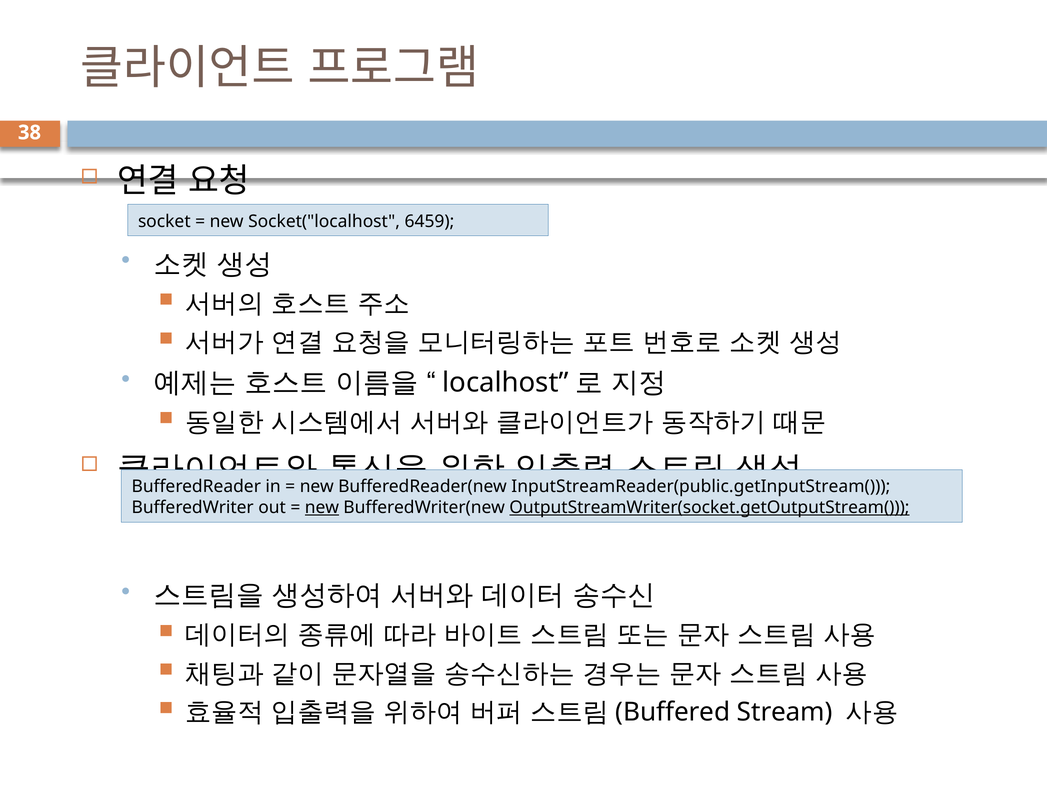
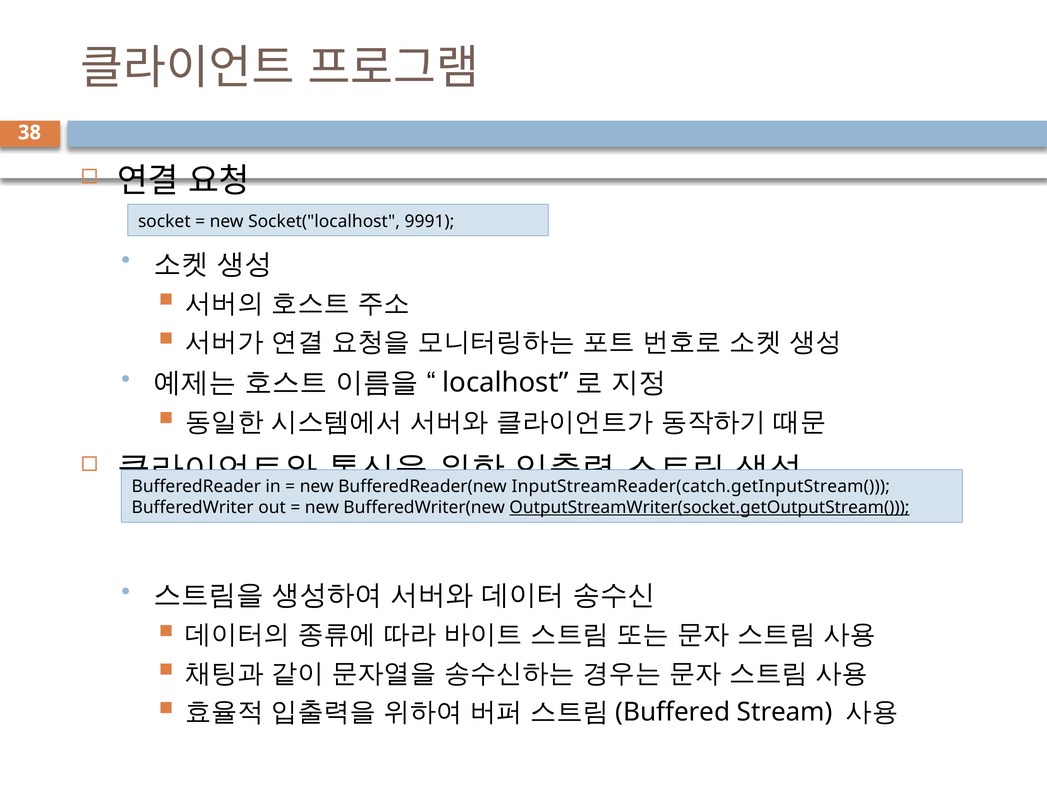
6459: 6459 -> 9991
InputStreamReader(public.getInputStream(: InputStreamReader(public.getInputStream( -> InputStreamReader(catch.getInputStream(
new at (322, 507) underline: present -> none
